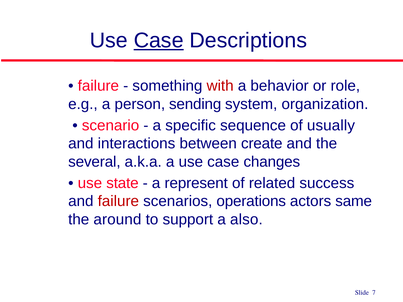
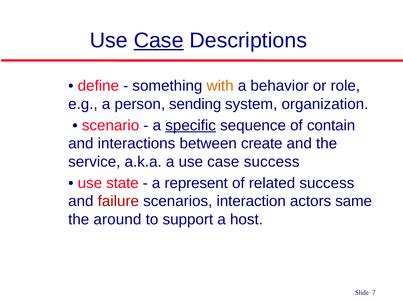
failure at (98, 86): failure -> define
with colour: red -> orange
specific underline: none -> present
usually: usually -> contain
several: several -> service
case changes: changes -> success
operations: operations -> interaction
also: also -> host
